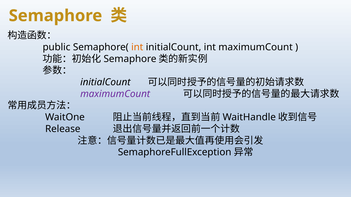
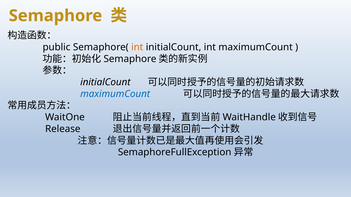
maximumCount at (115, 94) colour: purple -> blue
